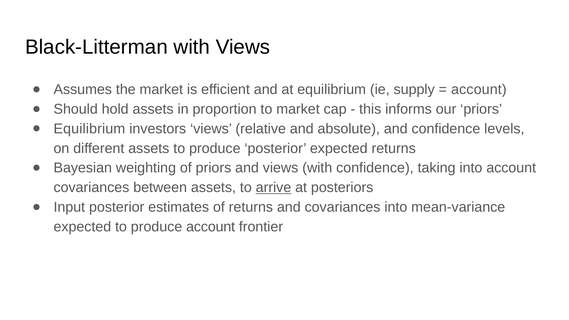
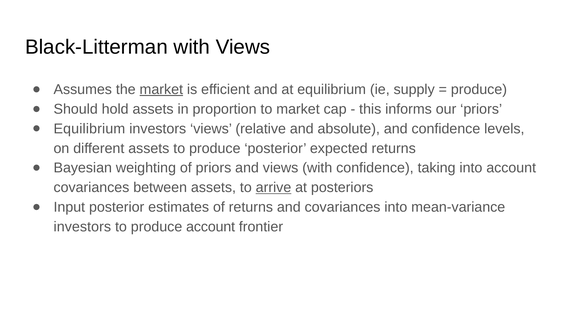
market at (161, 89) underline: none -> present
account at (479, 89): account -> produce
expected at (82, 227): expected -> investors
